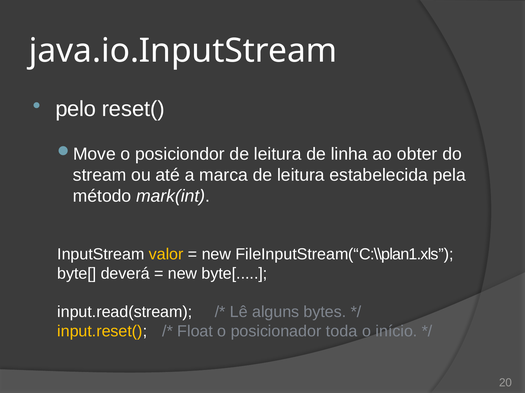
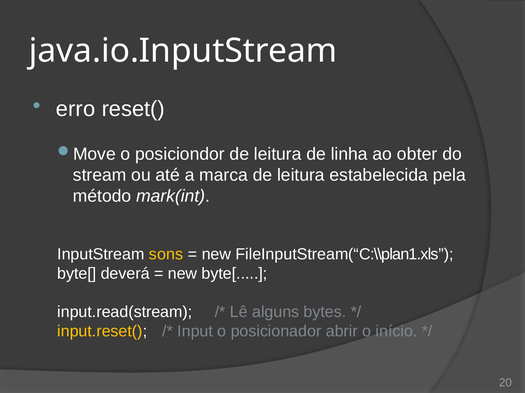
pelo: pelo -> erro
valor: valor -> sons
Float: Float -> Input
toda: toda -> abrir
